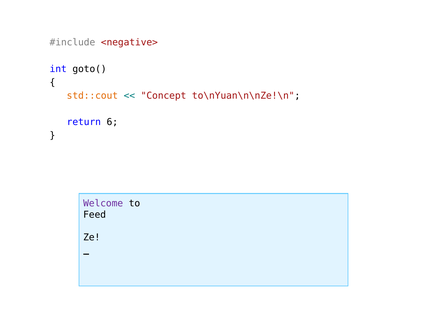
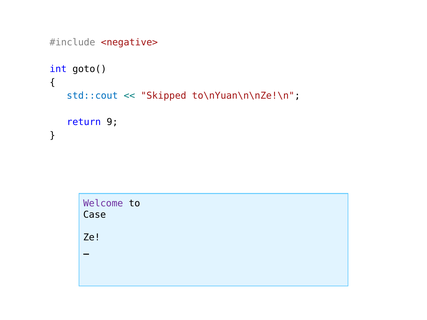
std::cout colour: orange -> blue
Concept: Concept -> Skipped
6: 6 -> 9
Feed: Feed -> Case
